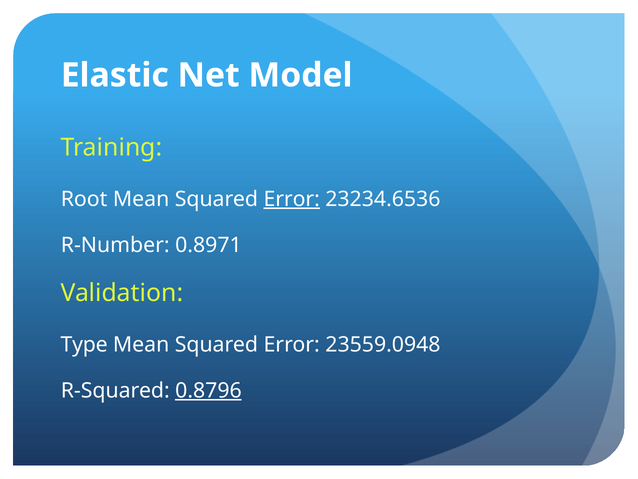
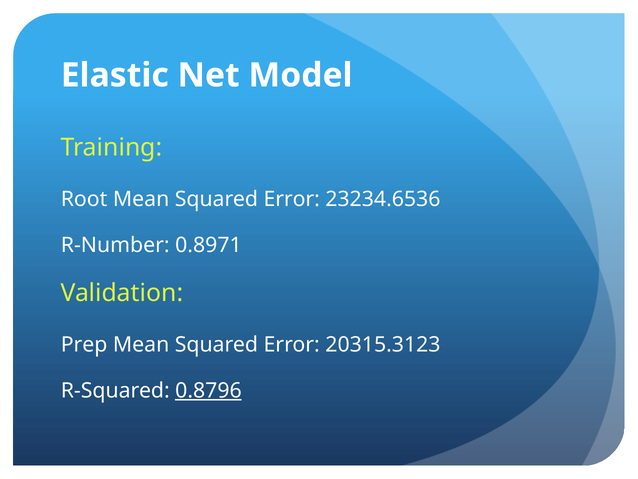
Error at (292, 199) underline: present -> none
Type: Type -> Prep
23559.0948: 23559.0948 -> 20315.3123
